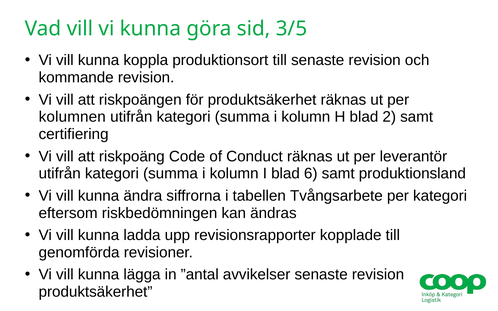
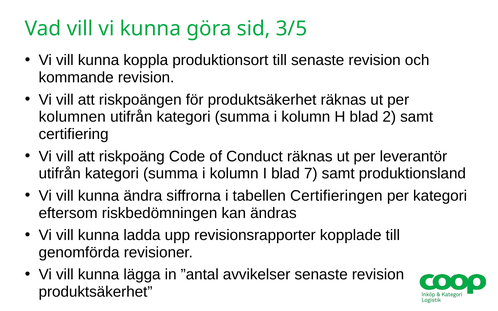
6: 6 -> 7
Tvångsarbete: Tvångsarbete -> Certifieringen
